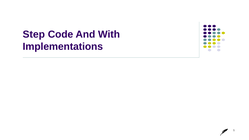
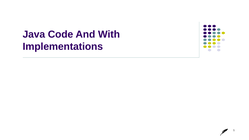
Step: Step -> Java
